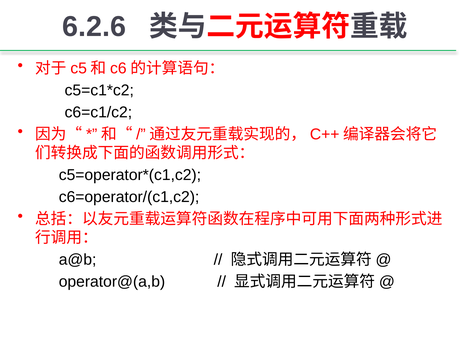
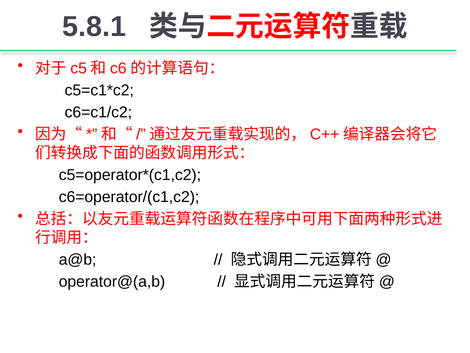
6.2.6: 6.2.6 -> 5.8.1
